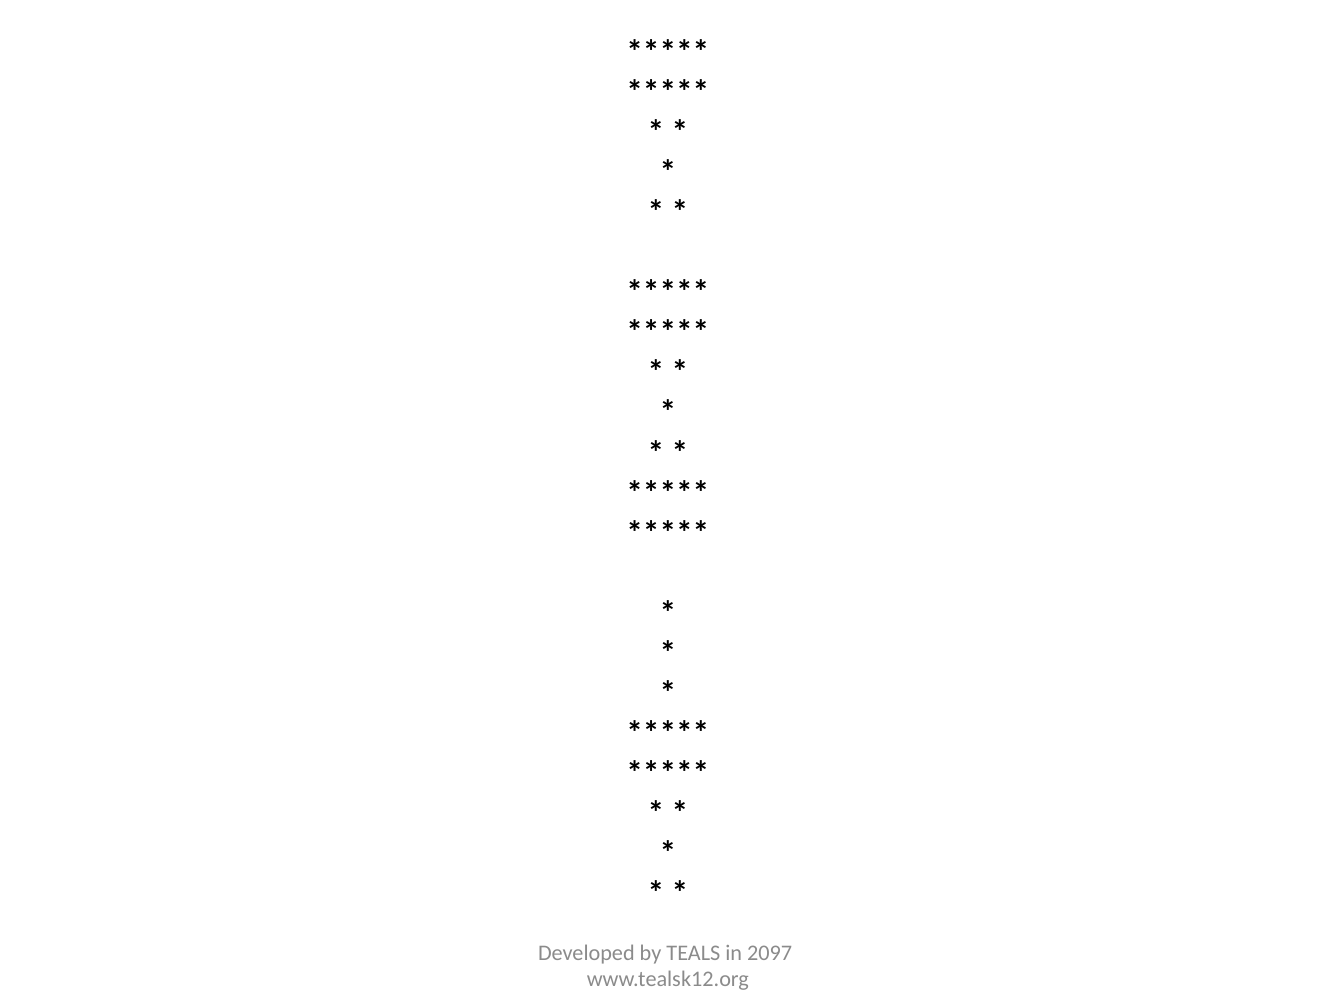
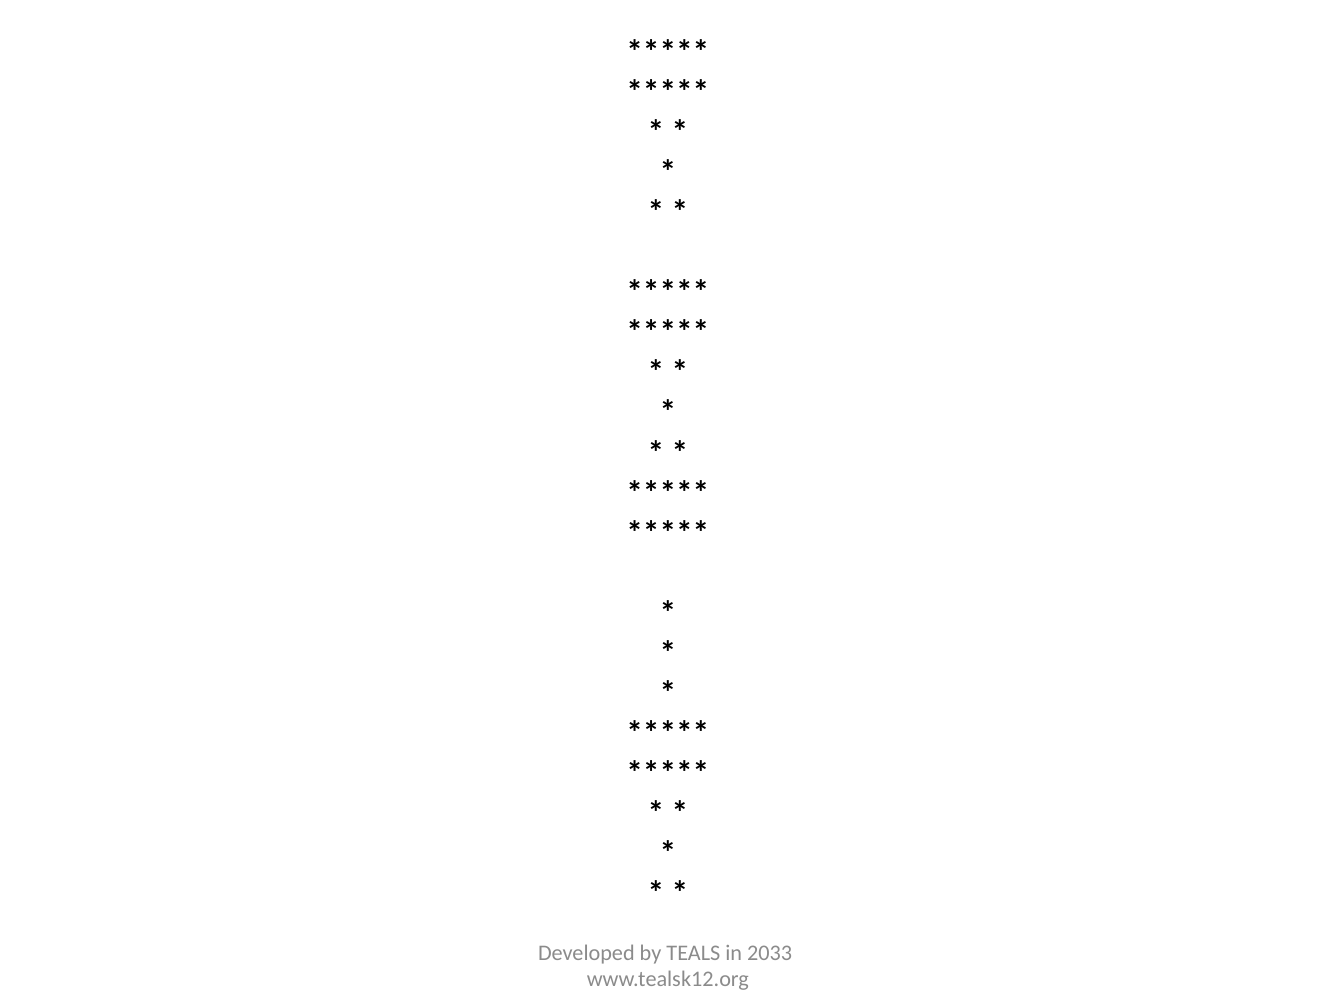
2097: 2097 -> 2033
